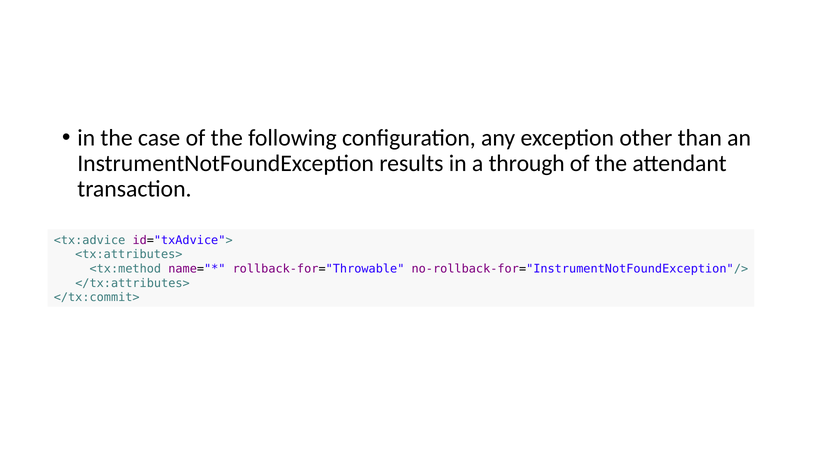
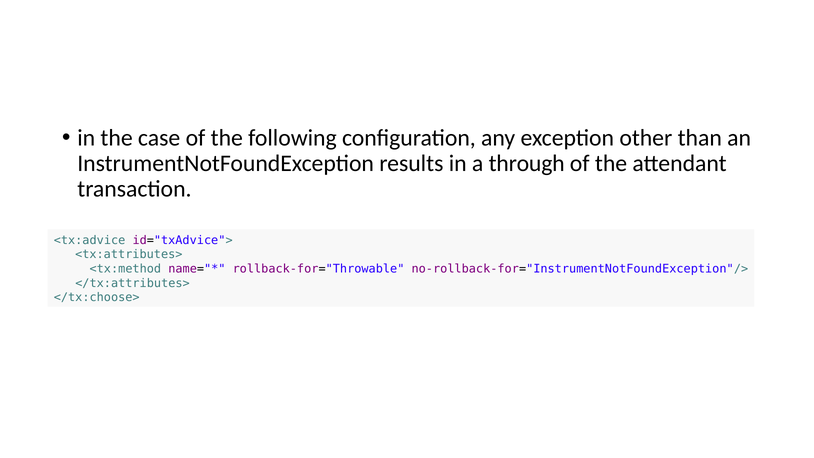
</tx:commit>: </tx:commit> -> </tx:choose>
